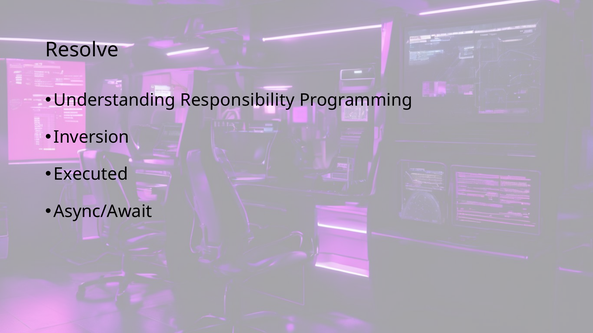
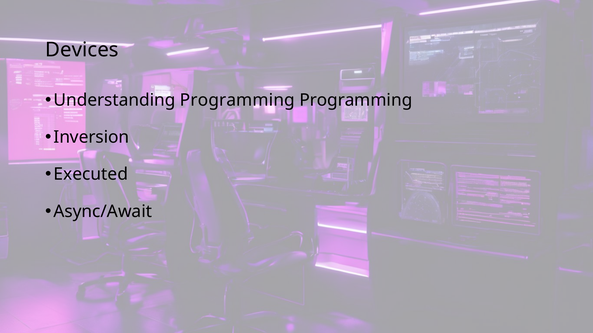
Resolve: Resolve -> Devices
Understanding Responsibility: Responsibility -> Programming
